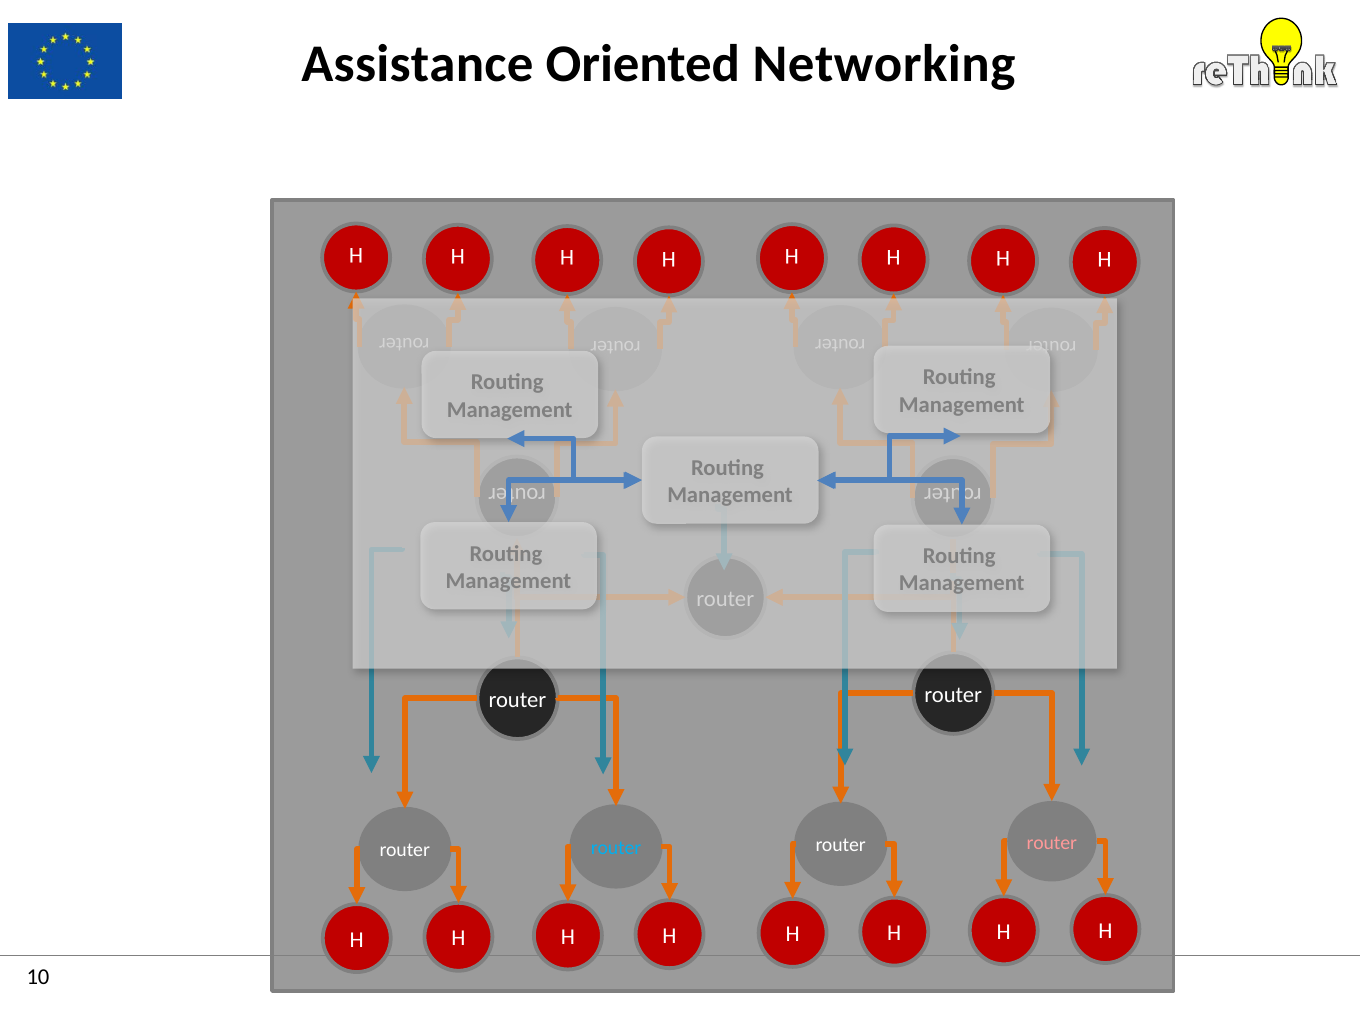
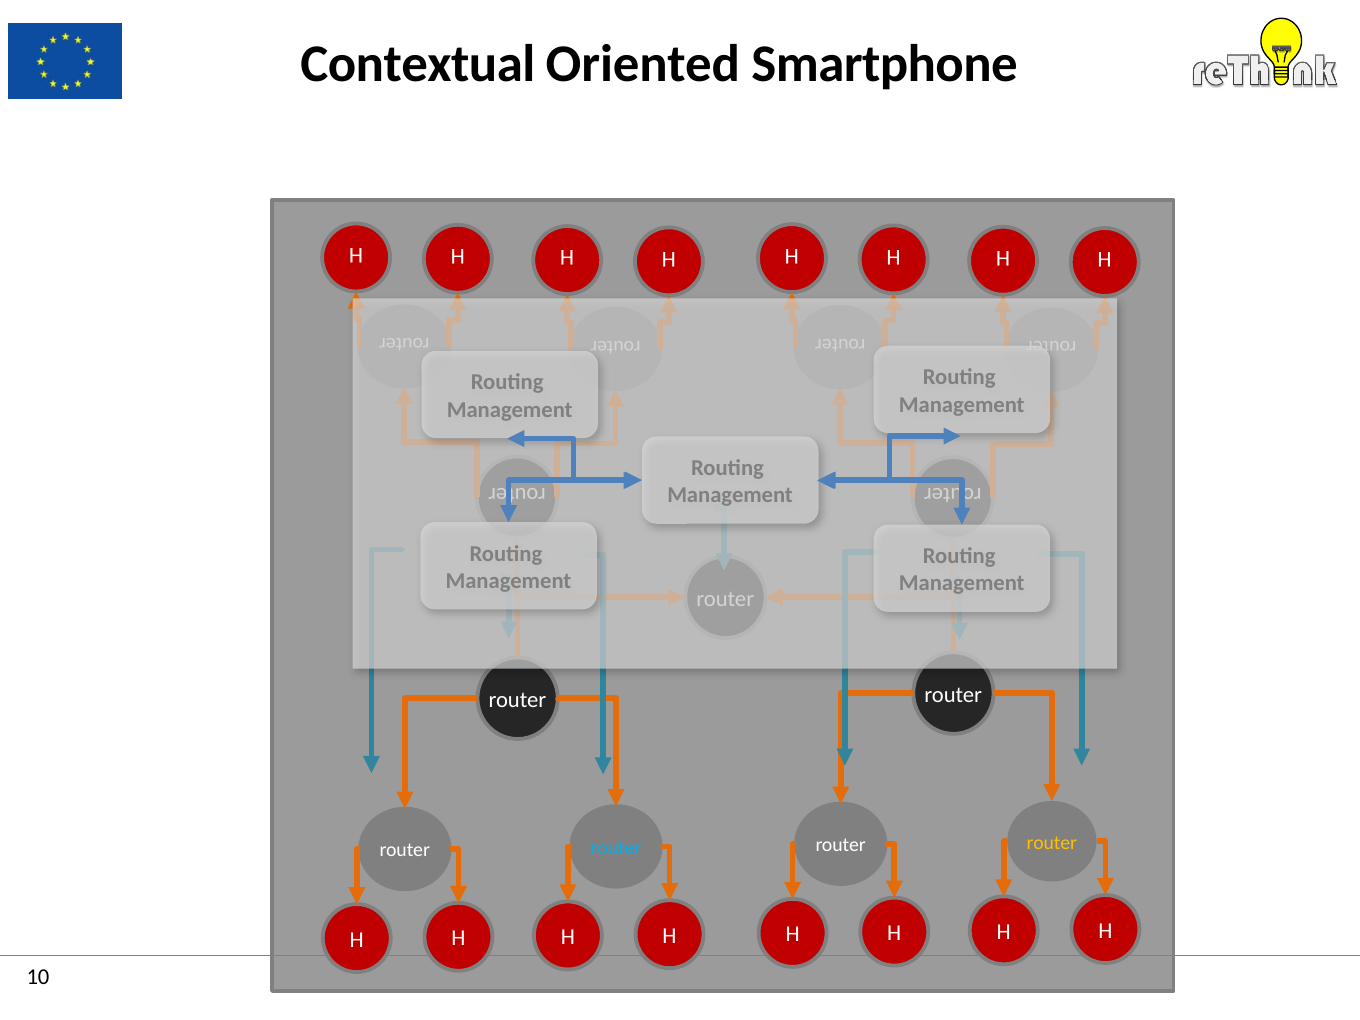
Assistance: Assistance -> Contextual
Networking: Networking -> Smartphone
router at (1052, 843) colour: pink -> yellow
